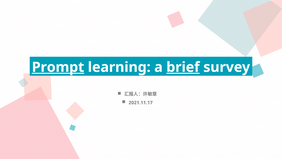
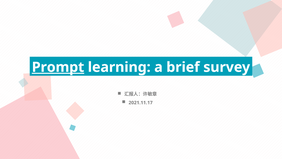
brief underline: present -> none
